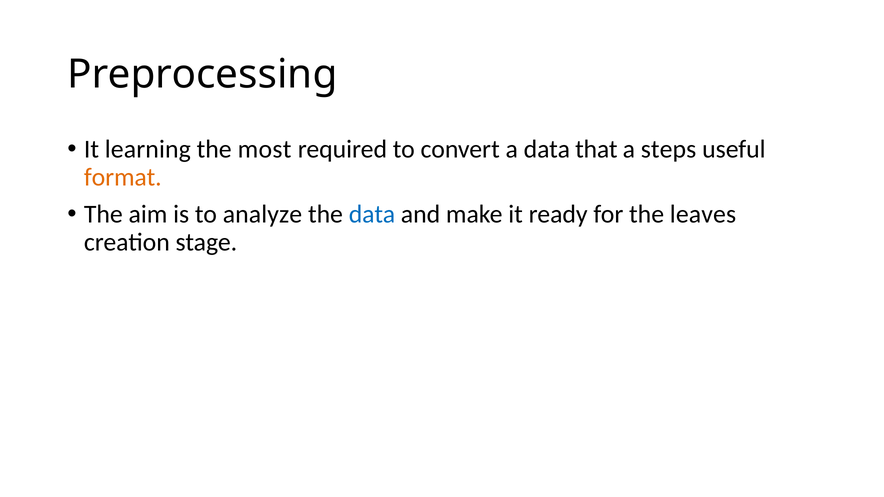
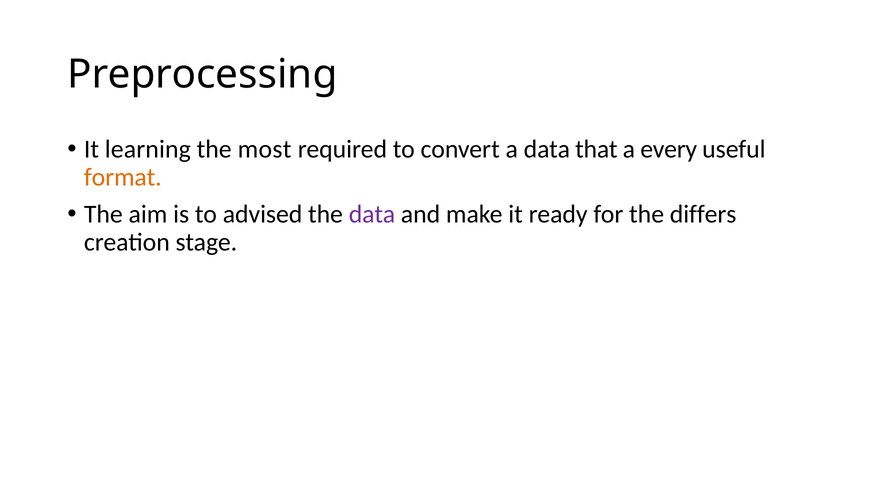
steps: steps -> every
analyze: analyze -> advised
data at (372, 214) colour: blue -> purple
leaves: leaves -> differs
